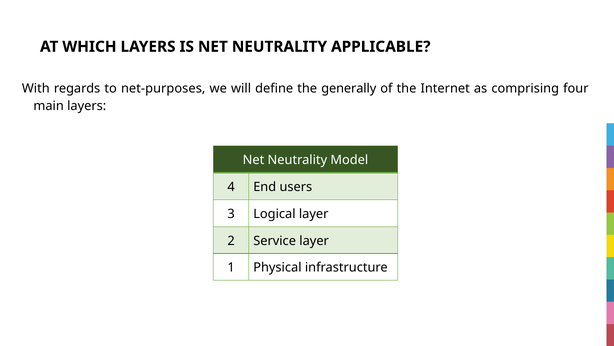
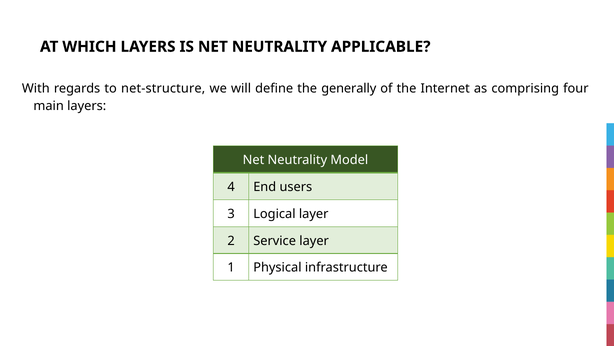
net-purposes: net-purposes -> net-structure
